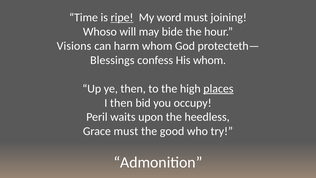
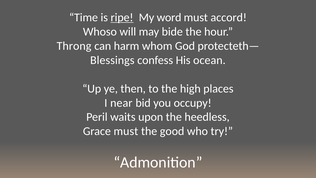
joining: joining -> accord
Visions: Visions -> Throng
His whom: whom -> ocean
places underline: present -> none
I then: then -> near
